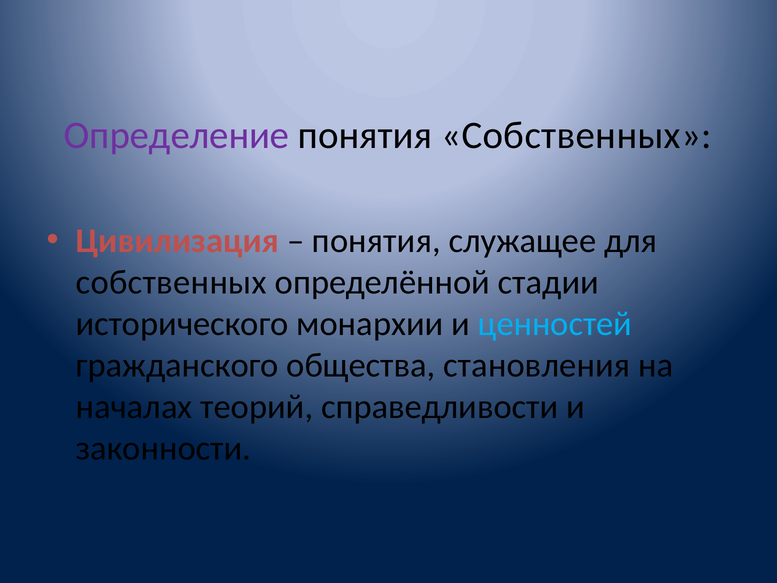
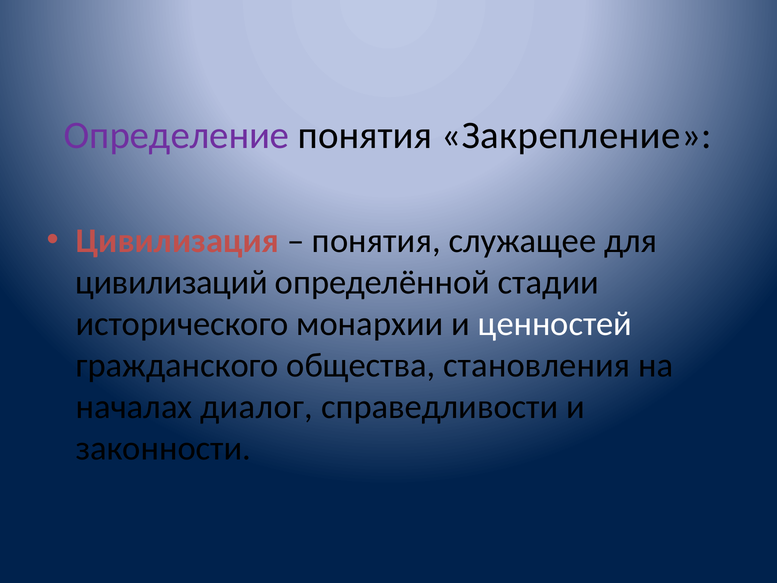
понятия Собственных: Собственных -> Закрепление
собственных at (171, 282): собственных -> цивилизаций
ценностей colour: light blue -> white
теорий: теорий -> диалог
